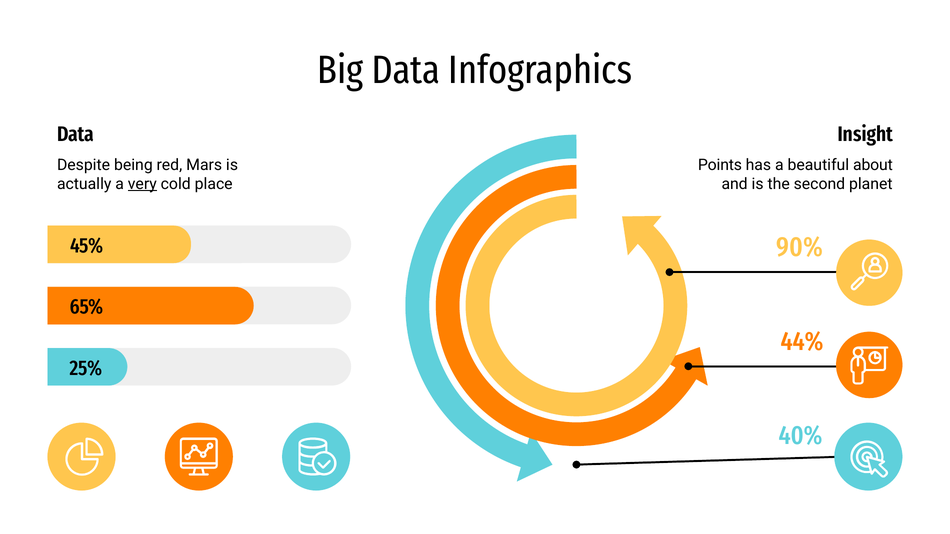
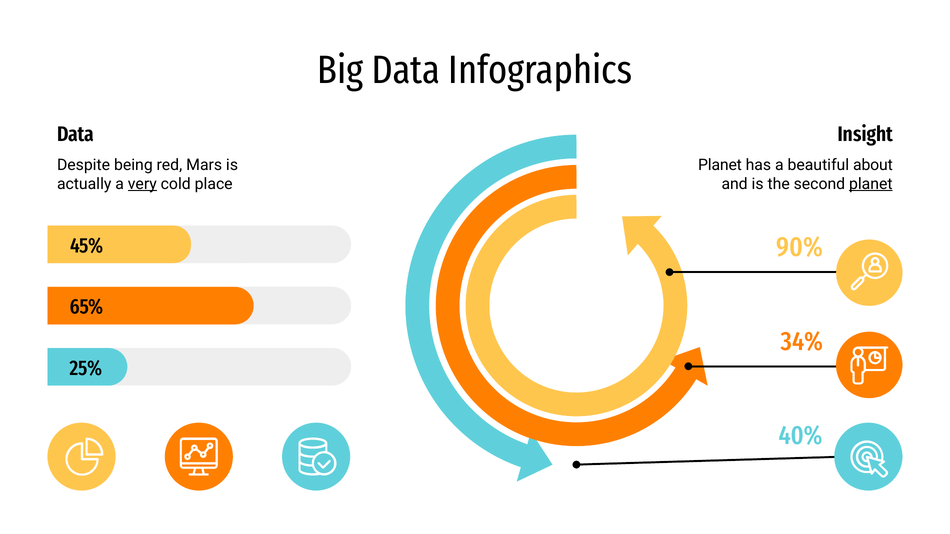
Points at (720, 165): Points -> Planet
planet at (871, 184) underline: none -> present
44%: 44% -> 34%
